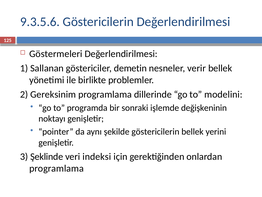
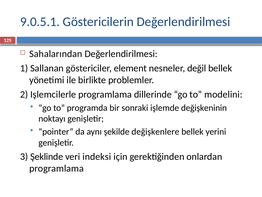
9.3.5.6: 9.3.5.6 -> 9.0.5.1
Göstermeleri: Göstermeleri -> Sahalarından
demetin: demetin -> element
verir: verir -> değil
Gereksinim: Gereksinim -> Işlemcilerle
şekilde göstericilerin: göstericilerin -> değişkenlere
